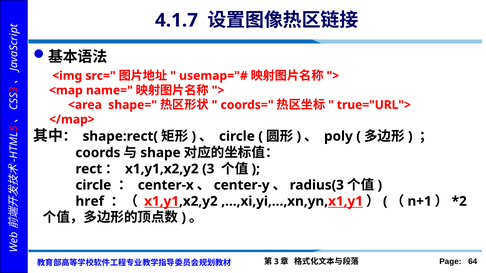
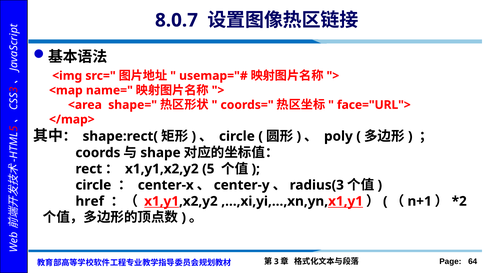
4.1.7: 4.1.7 -> 8.0.7
true="URL">: true="URL"> -> face="URL">
x1,y1,x2,y2 3: 3 -> 5
